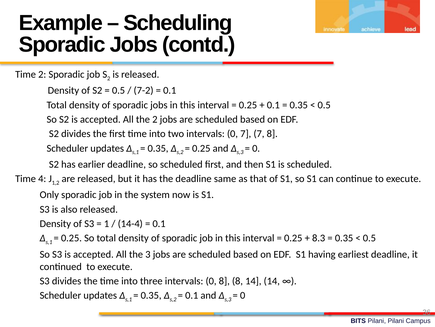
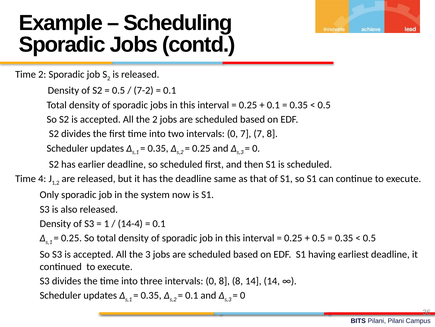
8.3 at (319, 238): 8.3 -> 0.5
